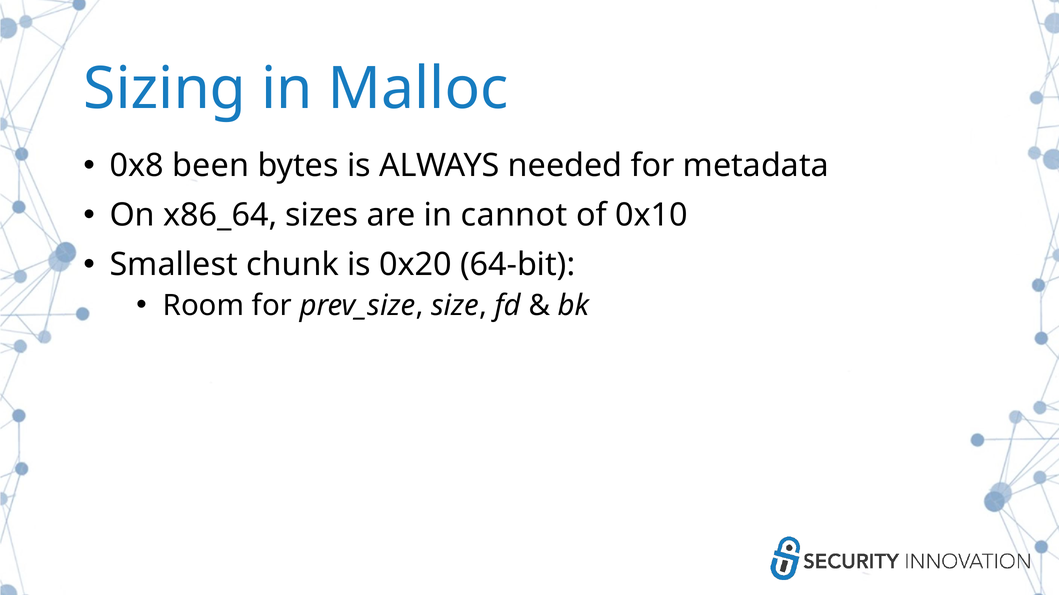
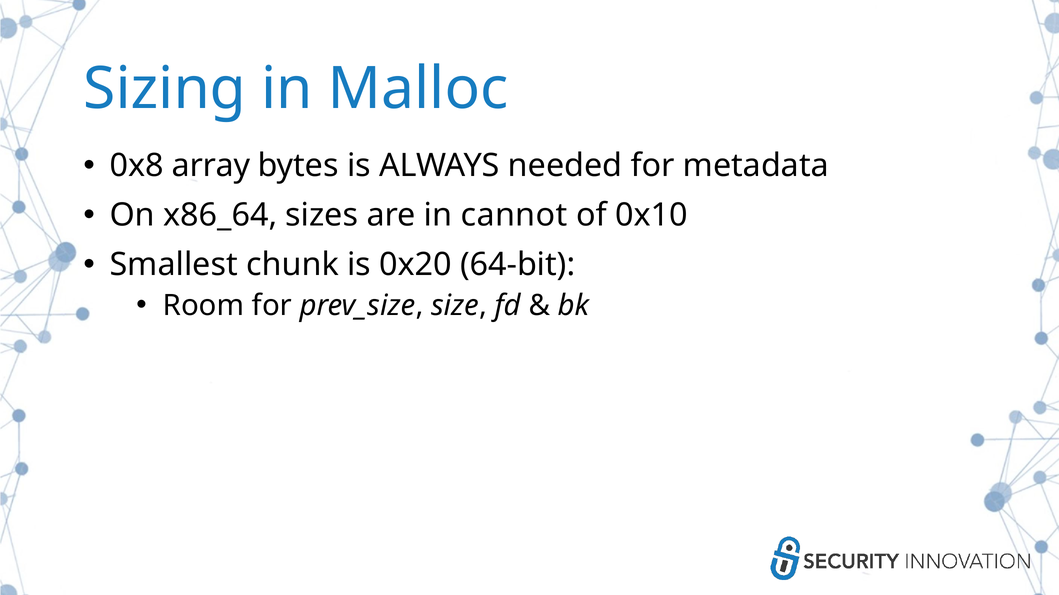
been: been -> array
